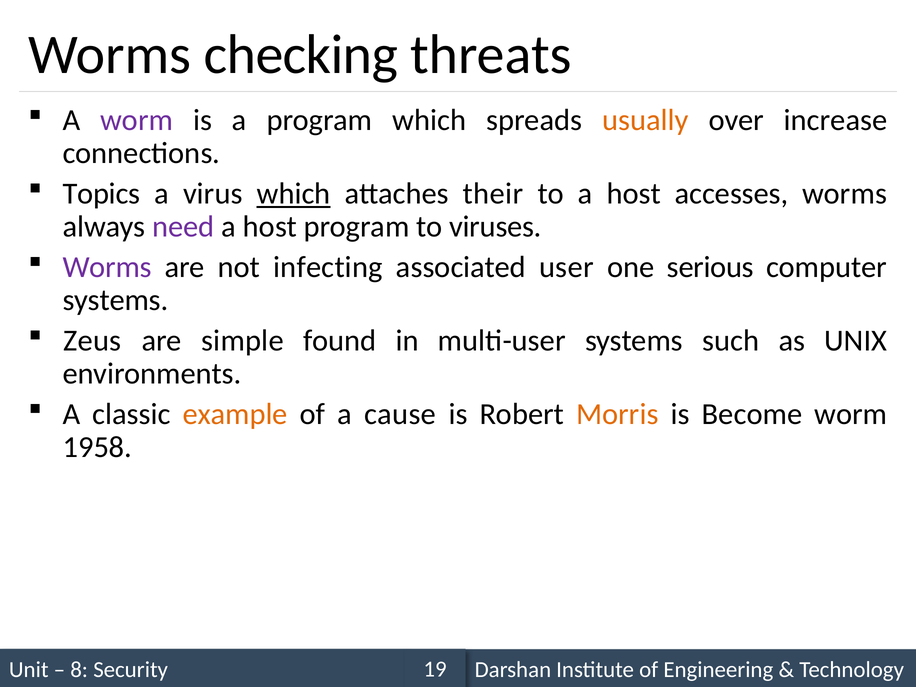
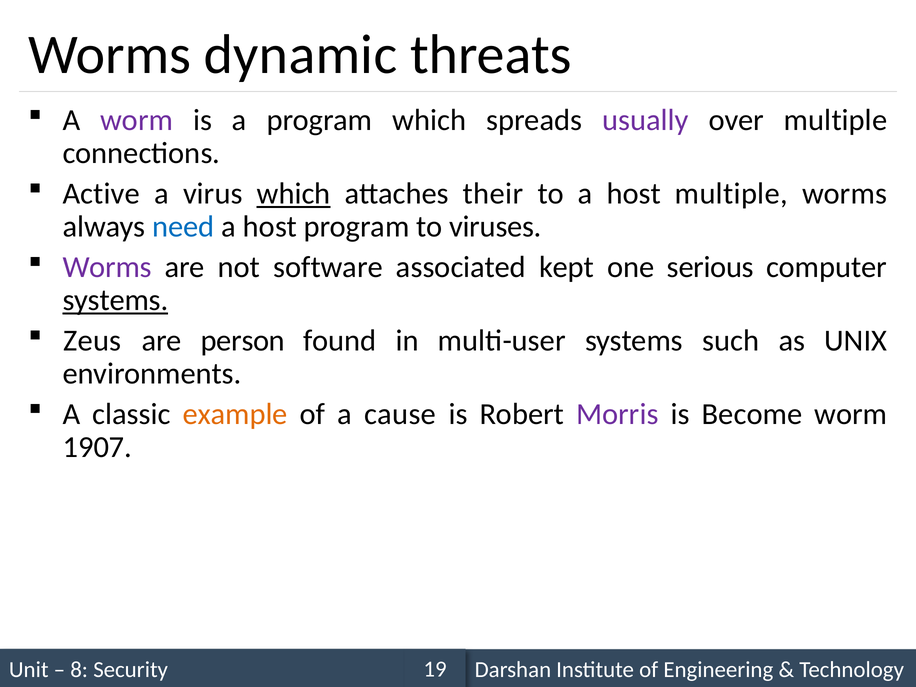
checking: checking -> dynamic
usually colour: orange -> purple
over increase: increase -> multiple
Topics: Topics -> Active
host accesses: accesses -> multiple
need colour: purple -> blue
infecting: infecting -> software
user: user -> kept
systems at (115, 300) underline: none -> present
simple: simple -> person
Morris colour: orange -> purple
1958: 1958 -> 1907
